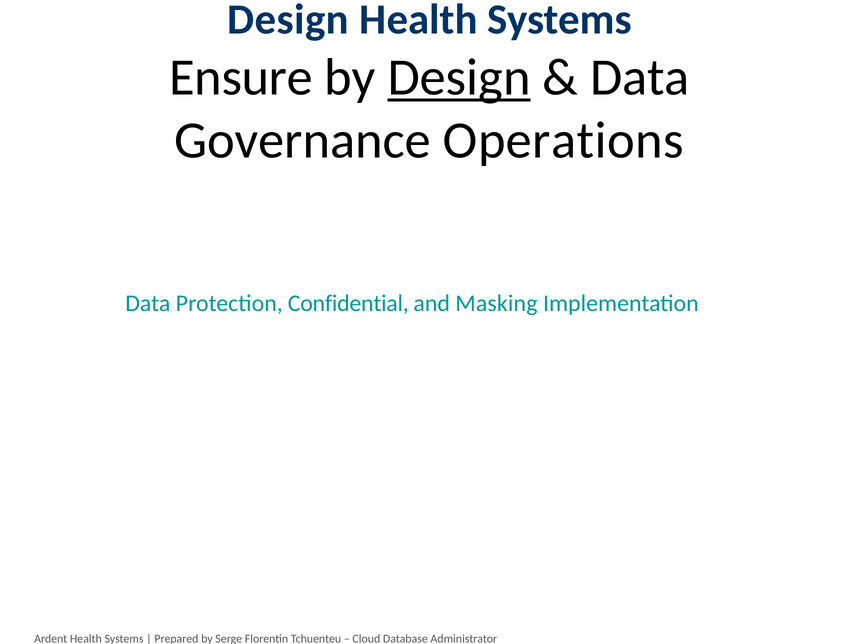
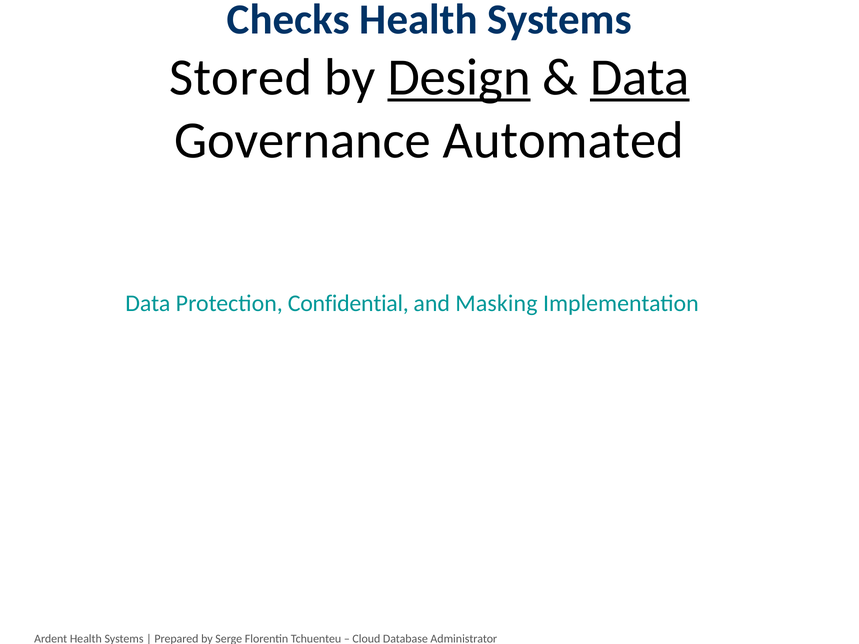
Design at (288, 20): Design -> Checks
Ensure: Ensure -> Stored
Data at (640, 77) underline: none -> present
Operations: Operations -> Automated
